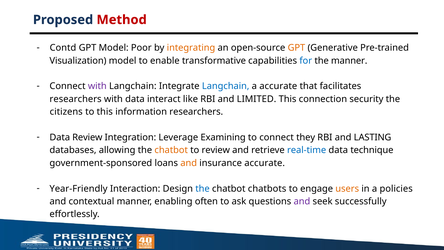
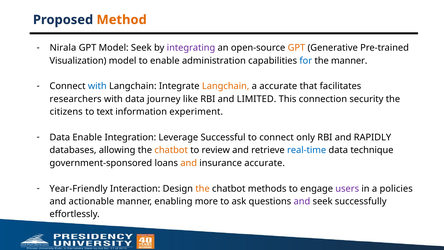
Method colour: red -> orange
Contd: Contd -> Nirala
Model Poor: Poor -> Seek
integrating colour: orange -> purple
transformative: transformative -> administration
with at (97, 86) colour: purple -> blue
Langchain at (226, 86) colour: blue -> orange
interact: interact -> journey
to this: this -> text
information researchers: researchers -> experiment
Data Review: Review -> Enable
Examining: Examining -> Successful
they: they -> only
LASTING: LASTING -> RAPIDLY
the at (203, 188) colour: blue -> orange
chatbots: chatbots -> methods
users colour: orange -> purple
contextual: contextual -> actionable
often: often -> more
